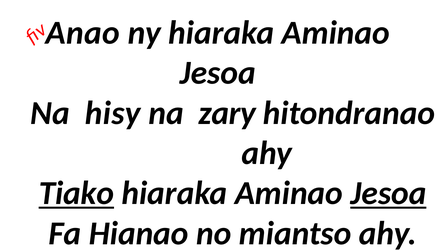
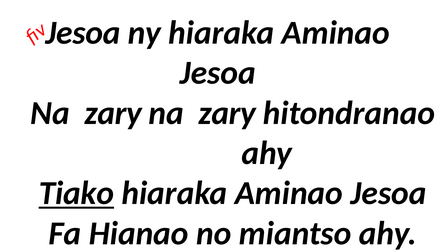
Anao at (83, 33): Anao -> Jesoa
hisy at (113, 113): hisy -> zary
Jesoa at (388, 193) underline: present -> none
